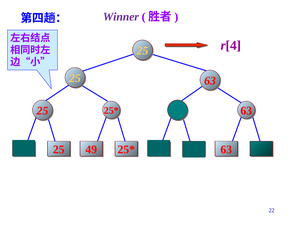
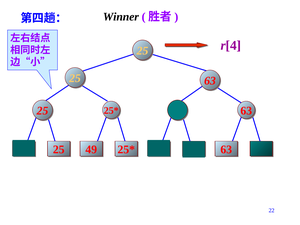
Winner colour: purple -> black
